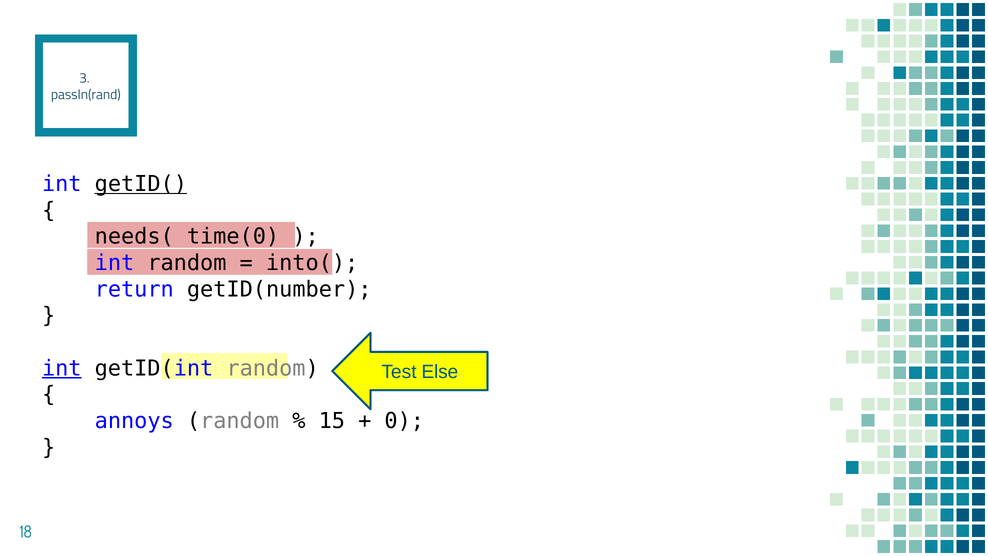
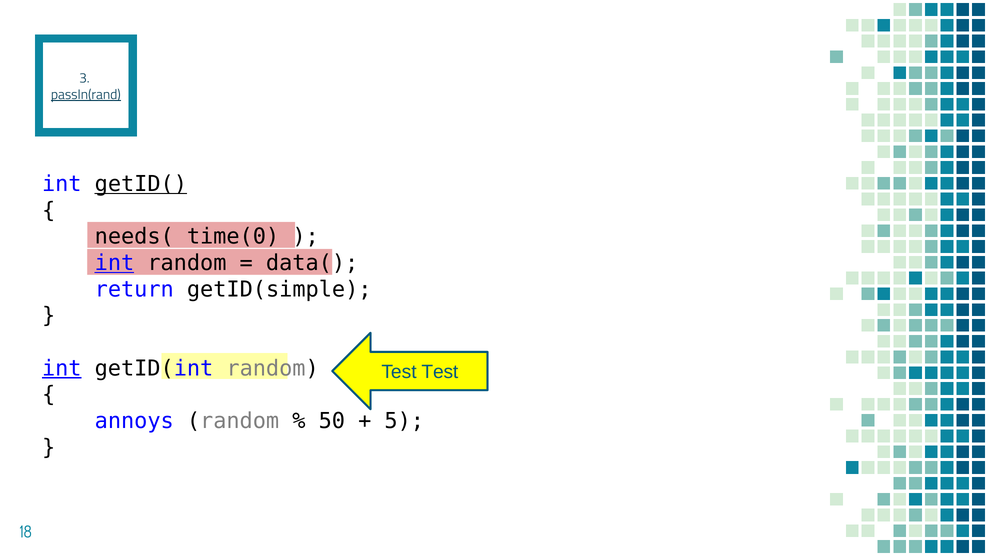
passIn(rand underline: none -> present
int at (114, 263) underline: none -> present
into(: into( -> data(
getID(number: getID(number -> getID(simple
Test Else: Else -> Test
15: 15 -> 50
0: 0 -> 5
